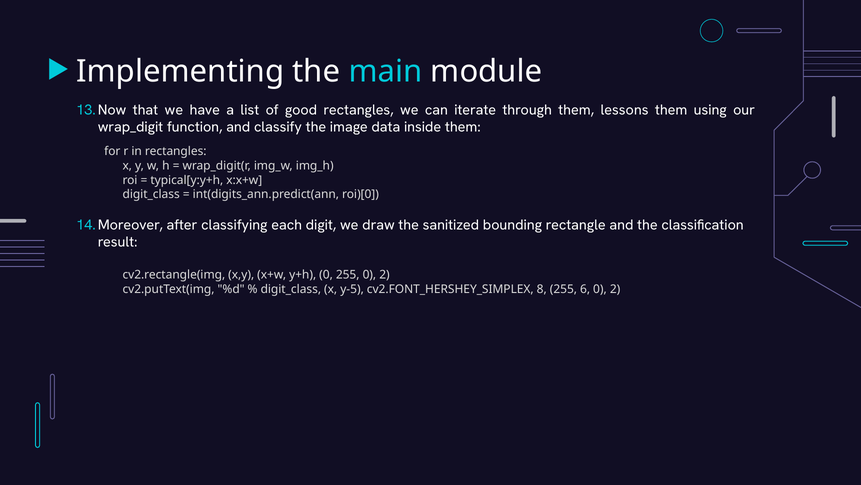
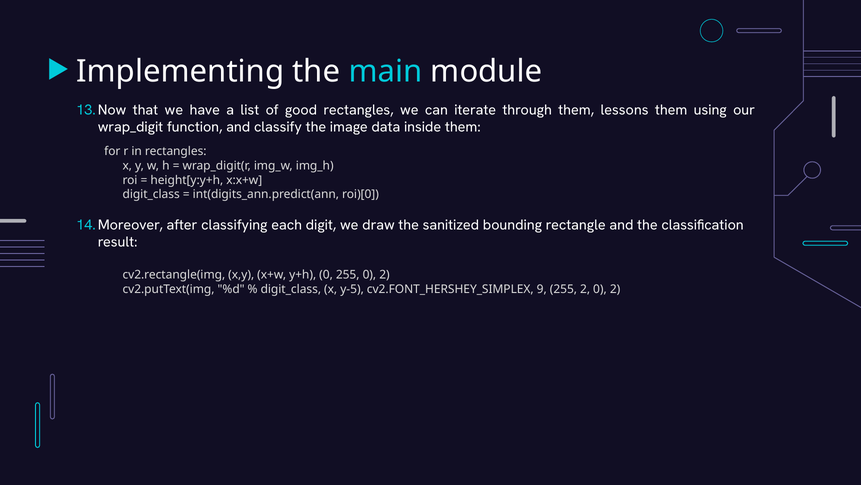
typical[y:y+h: typical[y:y+h -> height[y:y+h
8: 8 -> 9
255 6: 6 -> 2
